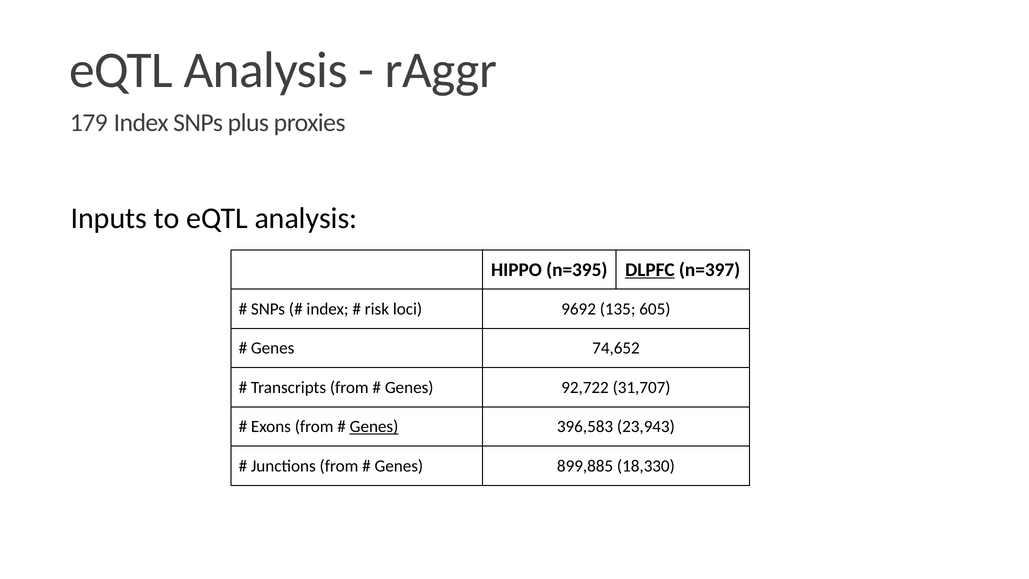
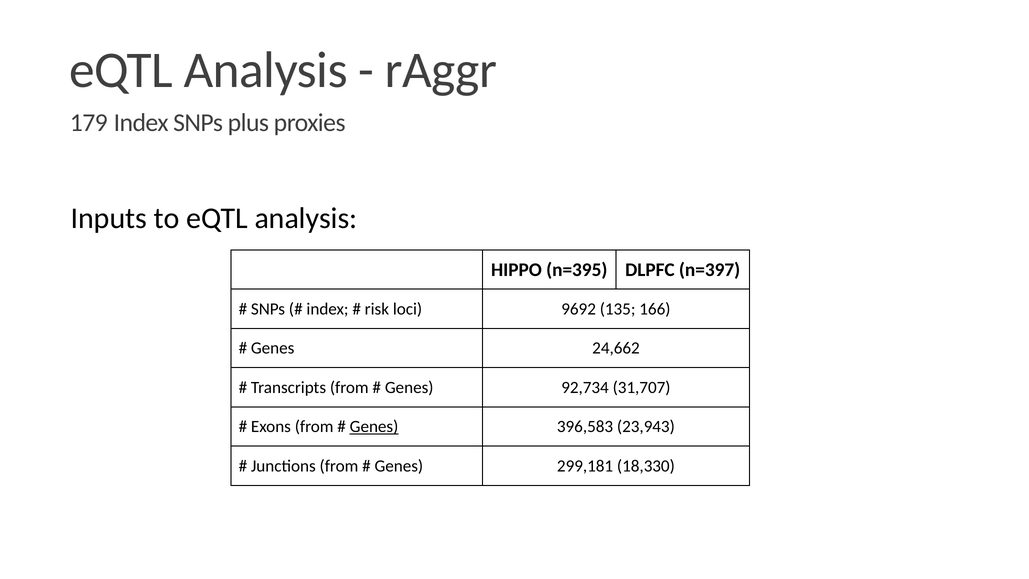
DLPFC underline: present -> none
605: 605 -> 166
74,652: 74,652 -> 24,662
92,722: 92,722 -> 92,734
899,885: 899,885 -> 299,181
